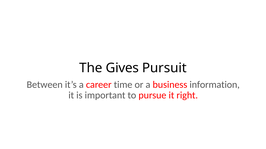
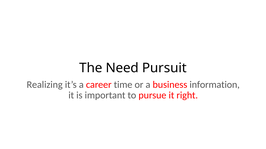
Gives: Gives -> Need
Between: Between -> Realizing
